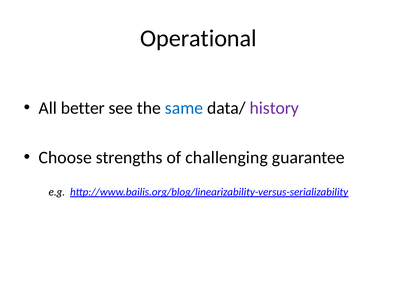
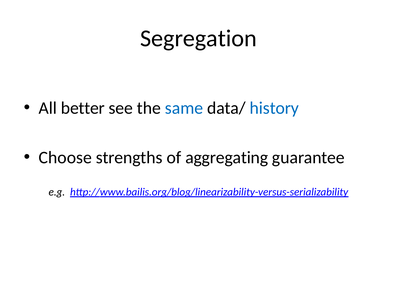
Operational: Operational -> Segregation
history colour: purple -> blue
challenging: challenging -> aggregating
